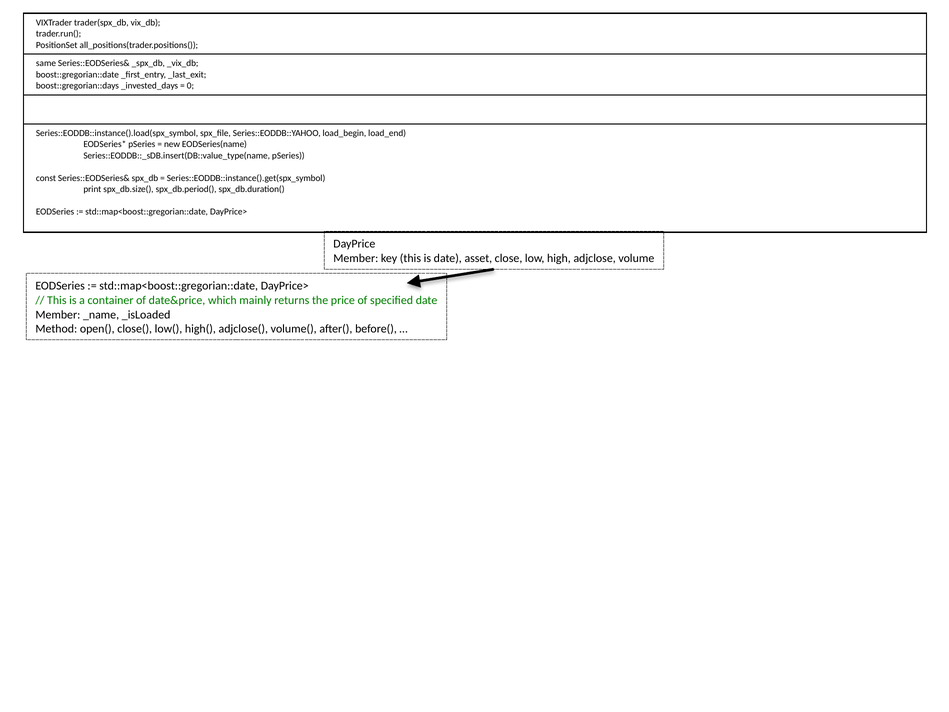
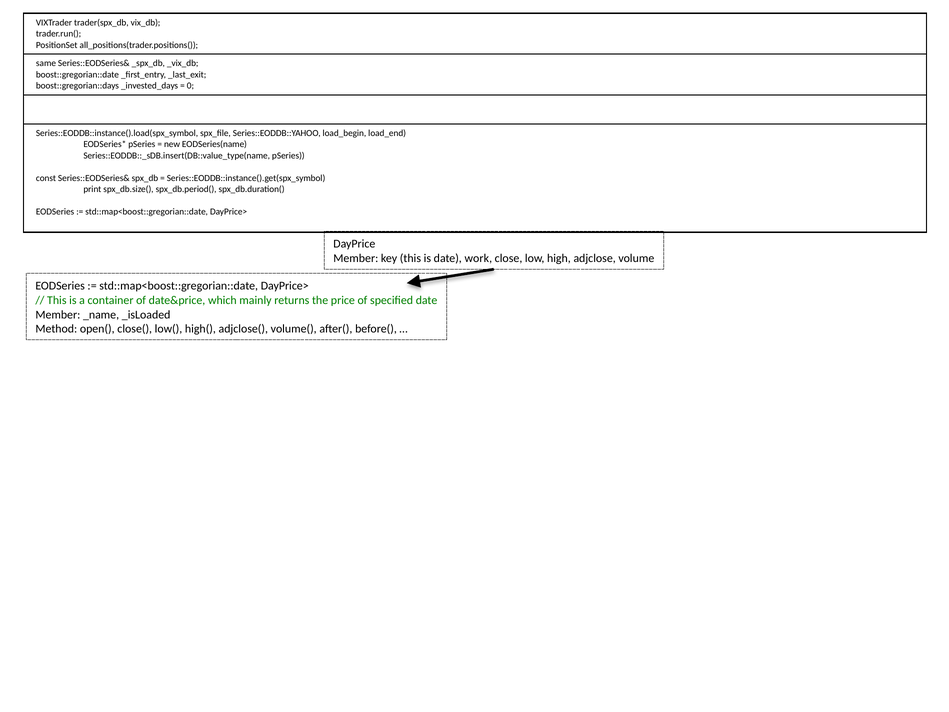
asset: asset -> work
